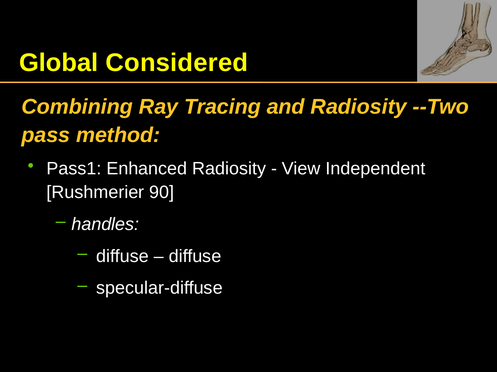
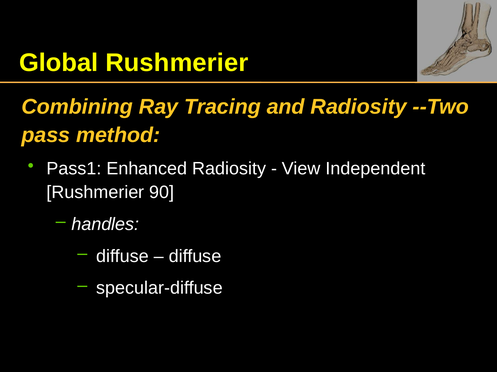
Global Considered: Considered -> Rushmerier
